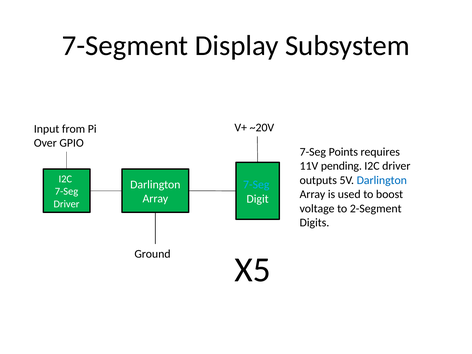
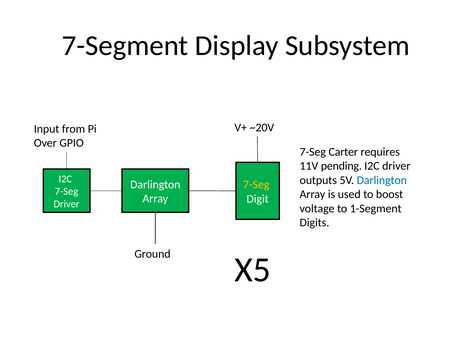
Points: Points -> Carter
7-Seg at (256, 185) colour: light blue -> yellow
2-Segment: 2-Segment -> 1-Segment
